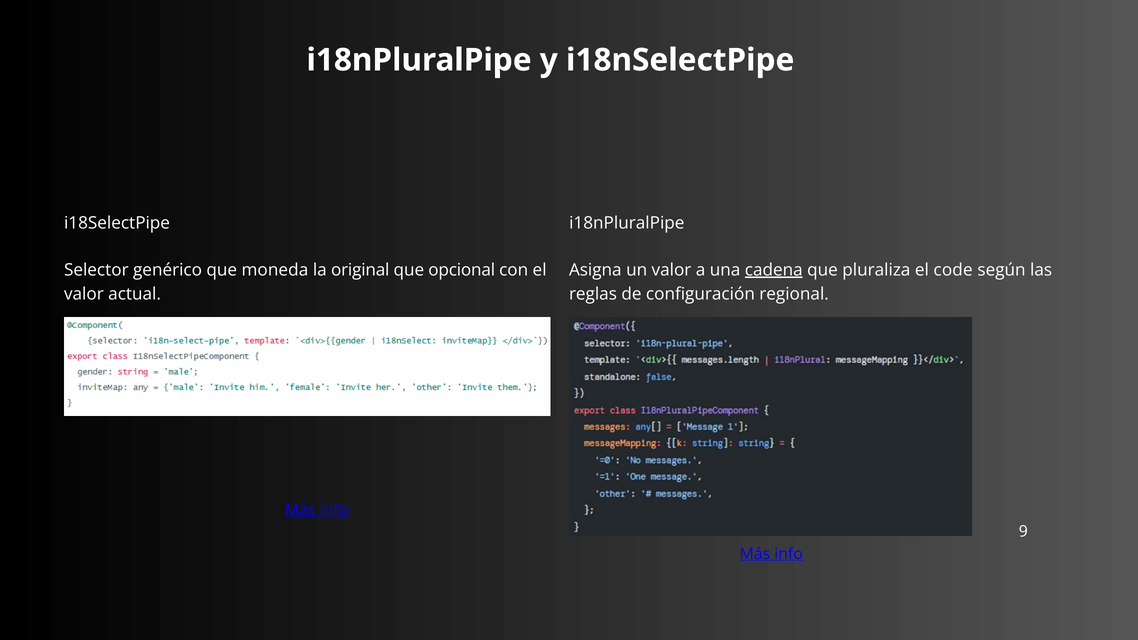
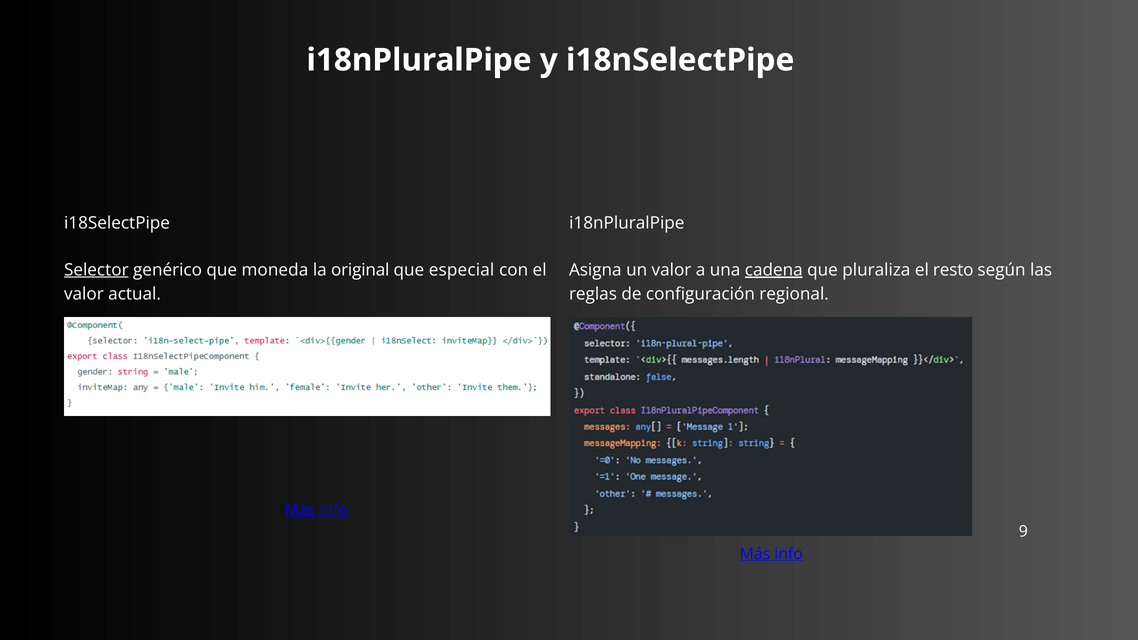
Selector underline: none -> present
opcional: opcional -> especial
code: code -> resto
